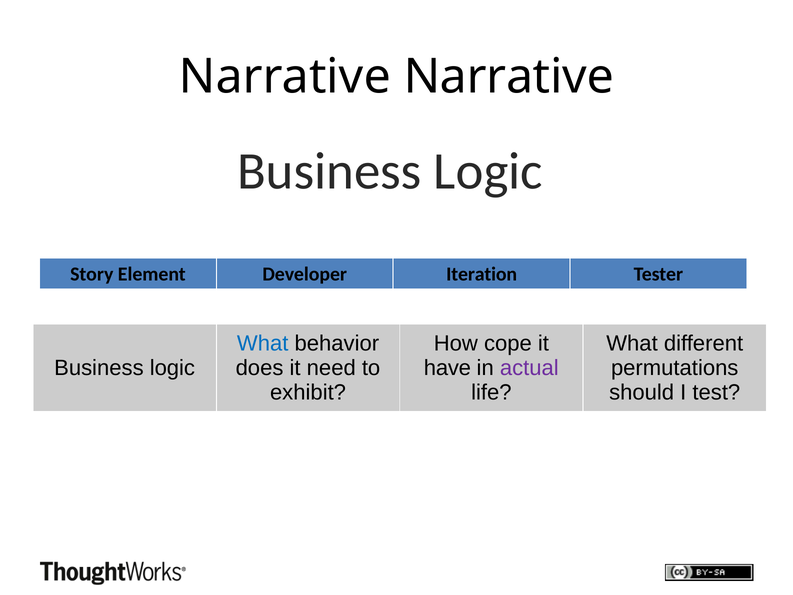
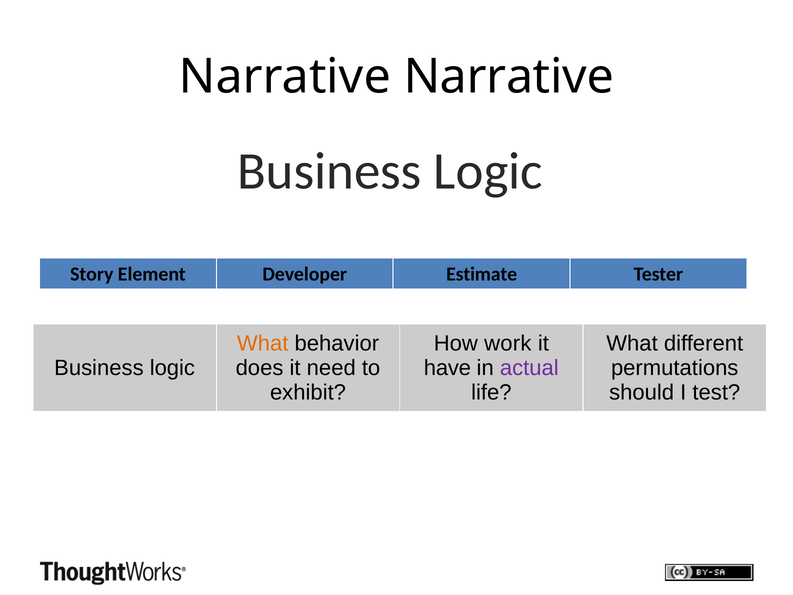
Iteration: Iteration -> Estimate
What at (263, 343) colour: blue -> orange
cope: cope -> work
